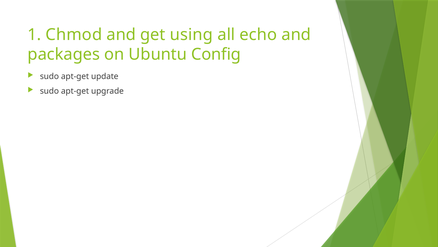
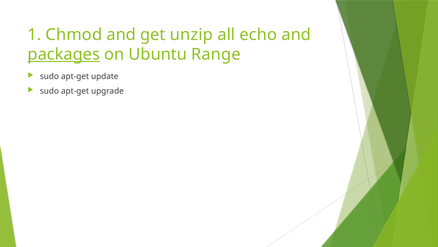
using: using -> unzip
packages underline: none -> present
Config: Config -> Range
